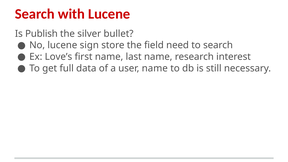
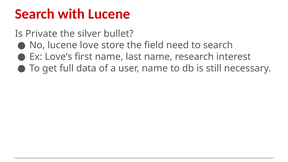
Publish: Publish -> Private
sign: sign -> love
